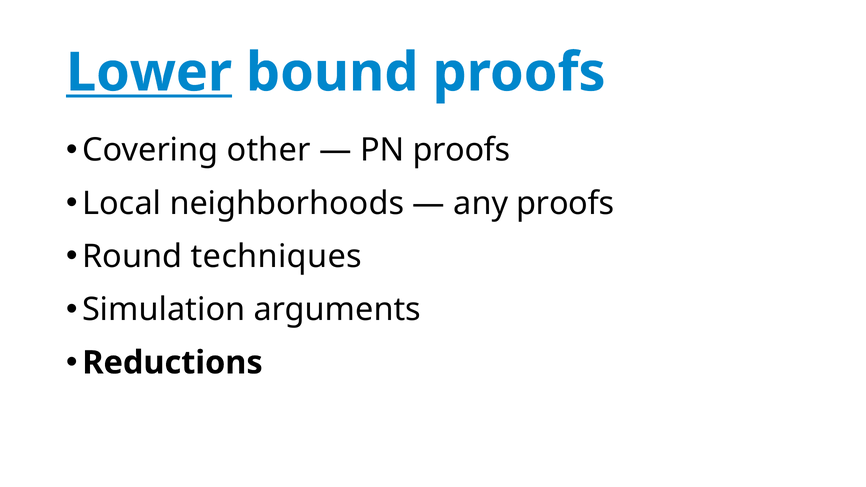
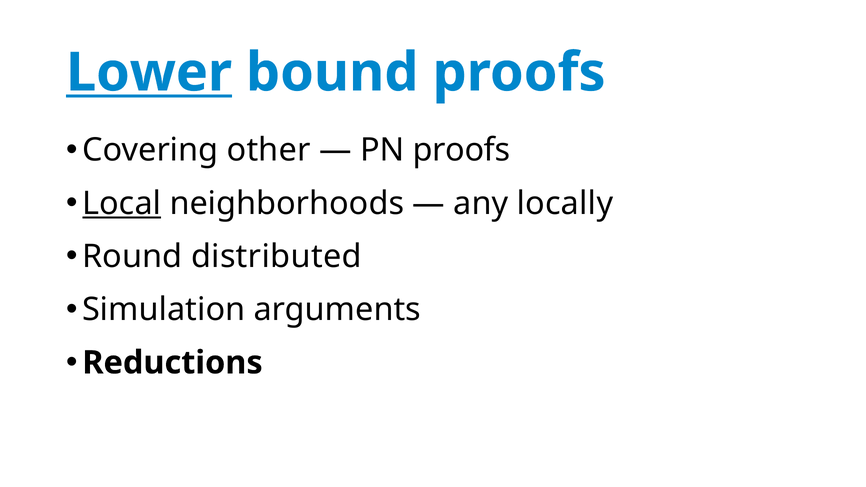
Local underline: none -> present
any proofs: proofs -> locally
techniques: techniques -> distributed
